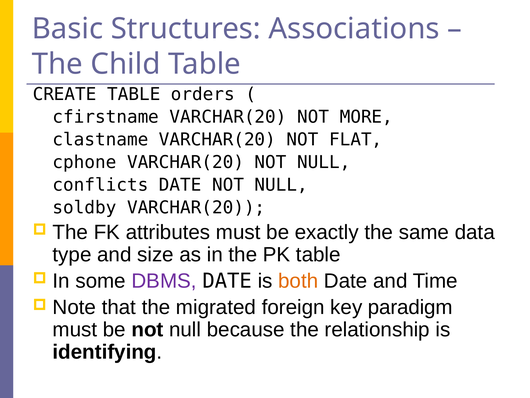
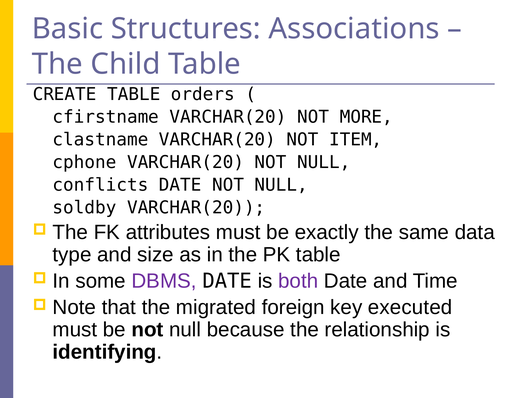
FLAT: FLAT -> ITEM
both colour: orange -> purple
paradigm: paradigm -> executed
